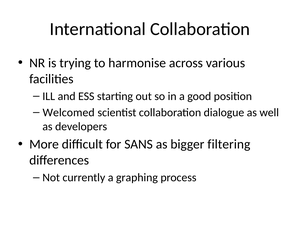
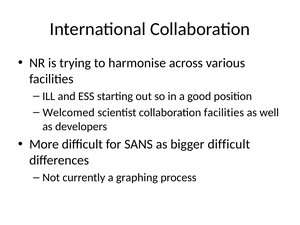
collaboration dialogue: dialogue -> facilities
bigger filtering: filtering -> difficult
